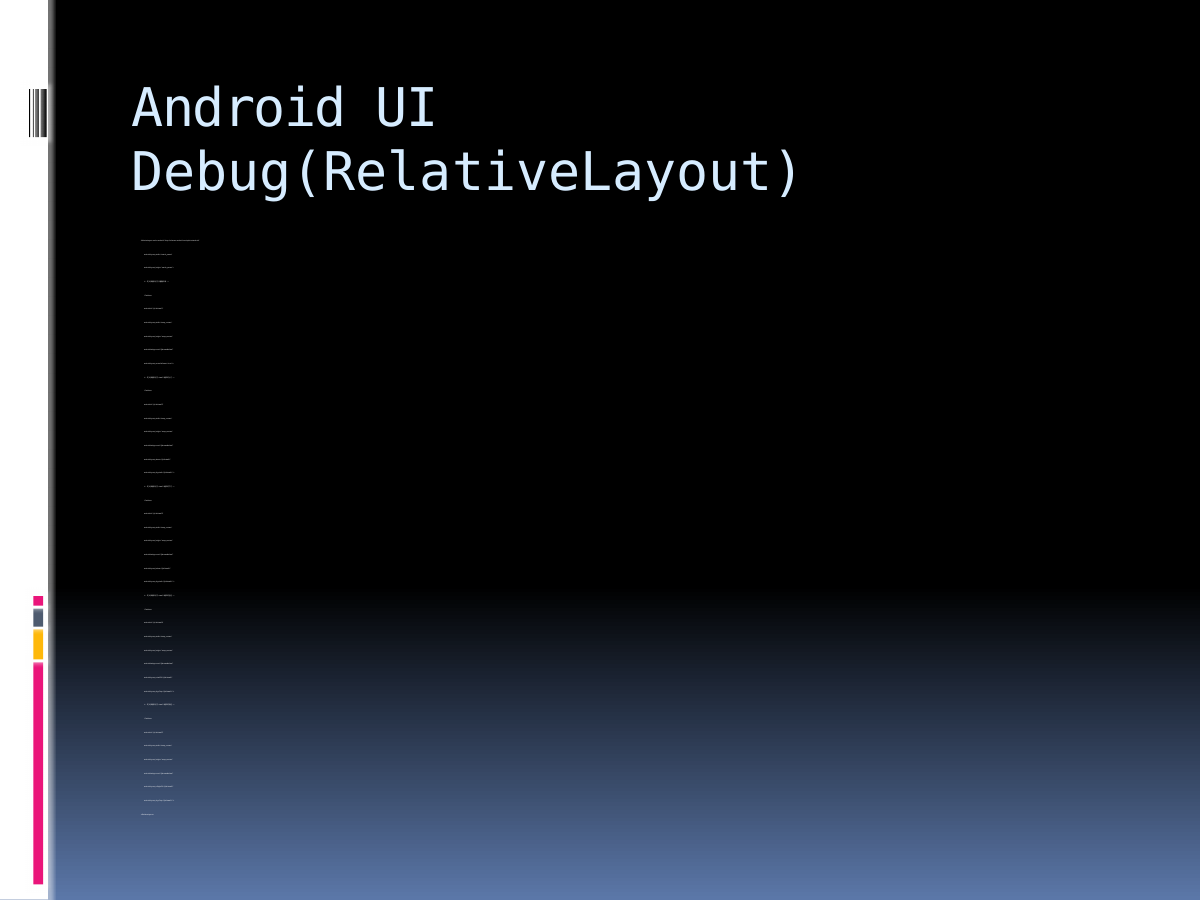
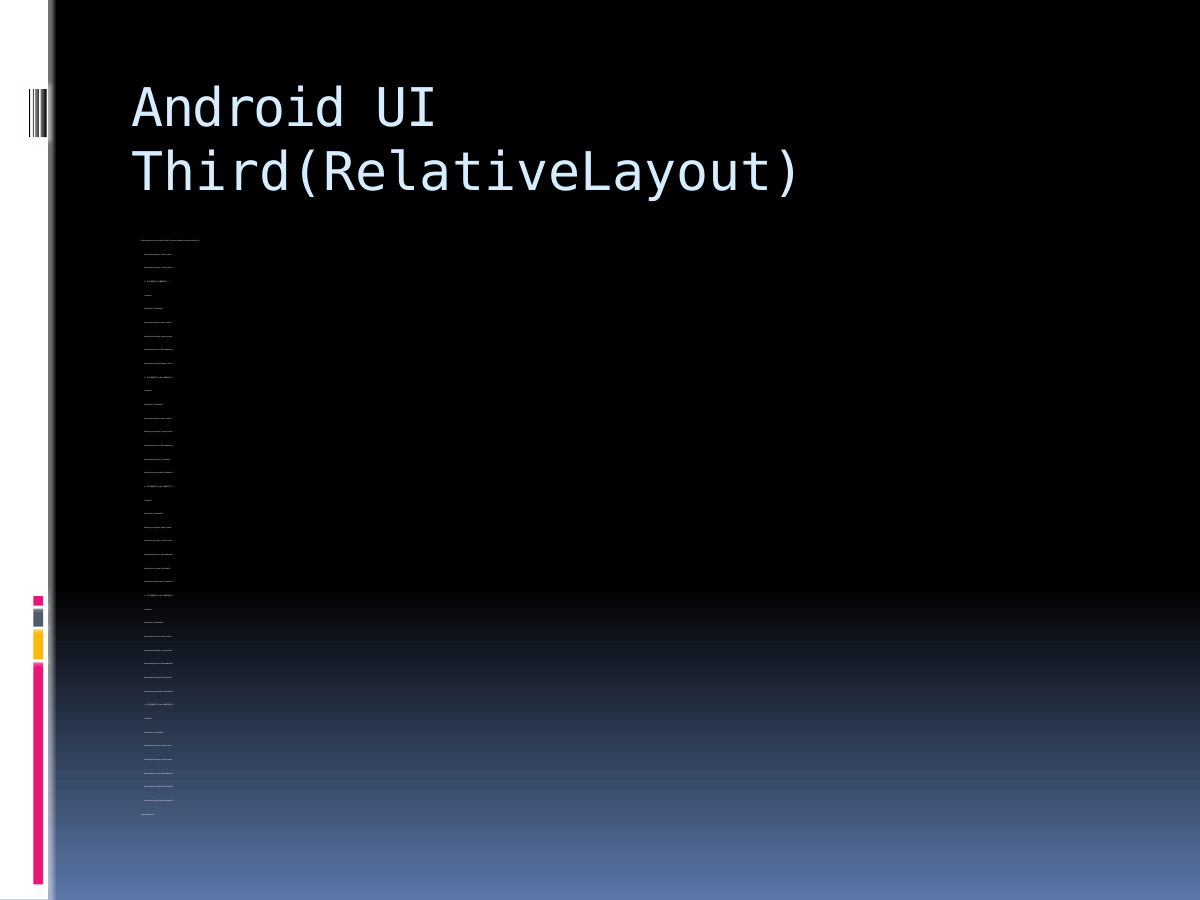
Debug(RelativeLayout: Debug(RelativeLayout -> Third(RelativeLayout
